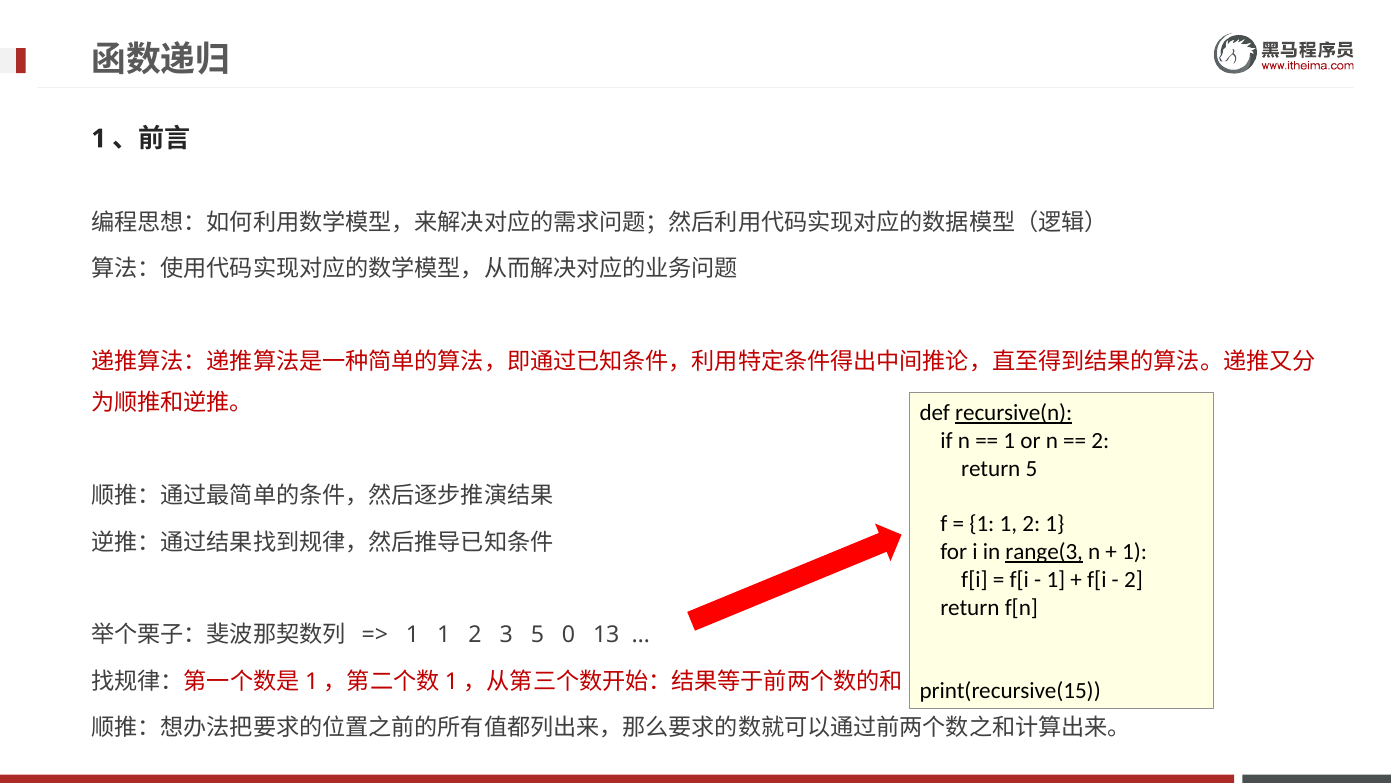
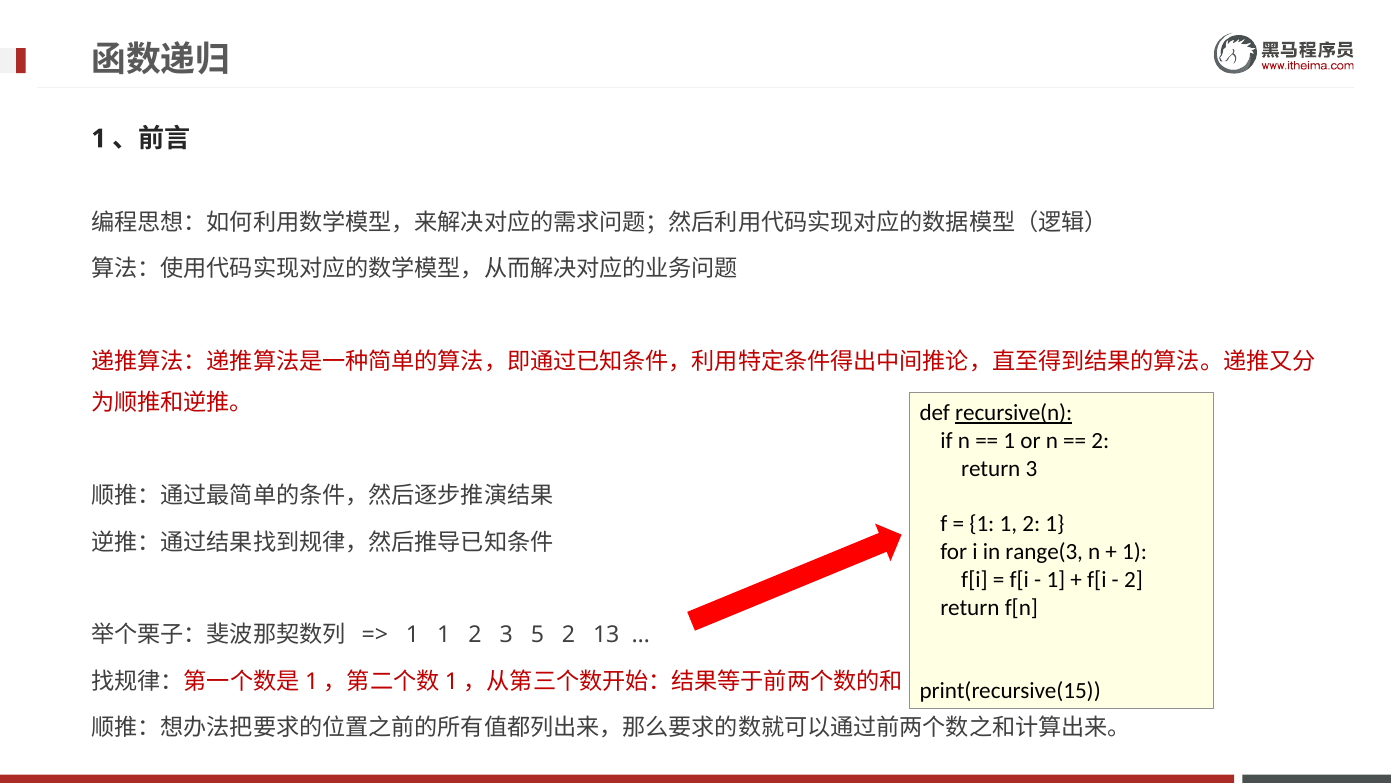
return 5: 5 -> 3
range(3 underline: present -> none
5 0: 0 -> 2
